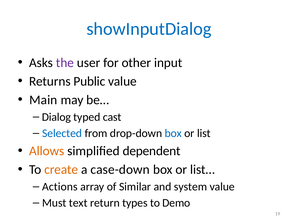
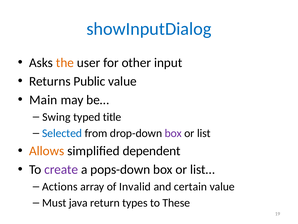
the colour: purple -> orange
Dialog: Dialog -> Swing
cast: cast -> title
box at (173, 133) colour: blue -> purple
create colour: orange -> purple
case-down: case-down -> pops-down
Similar: Similar -> Invalid
system: system -> certain
text: text -> java
Demo: Demo -> These
